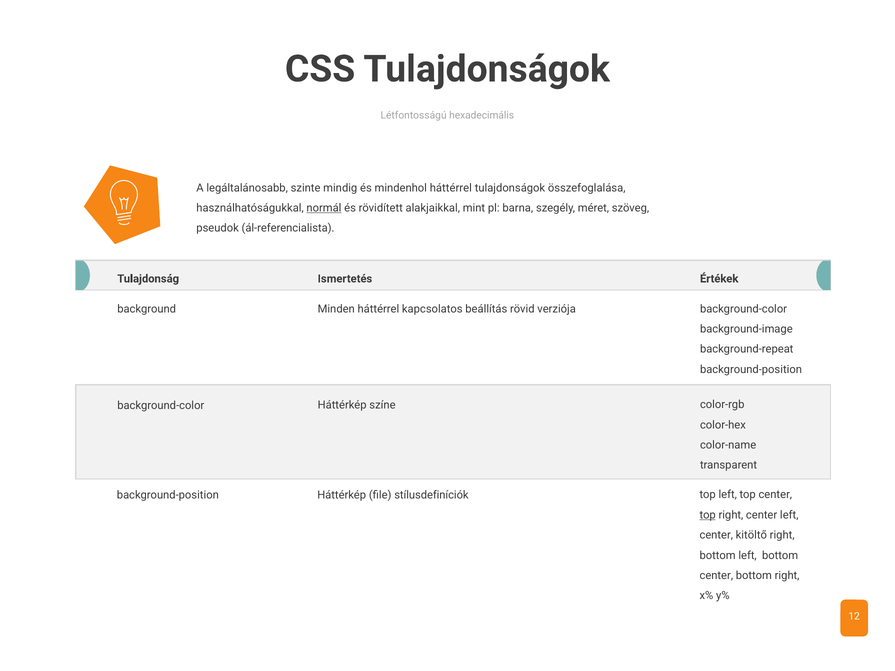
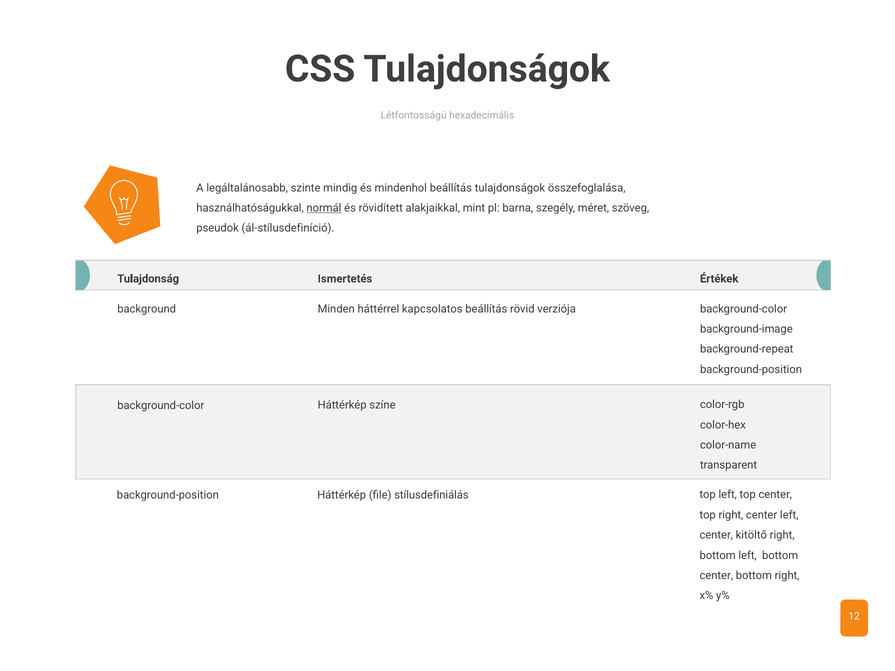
mindenhol háttérrel: háttérrel -> beállítás
ál-referencialista: ál-referencialista -> ál-stílusdefiníció
stílusdefiníciók: stílusdefiníciók -> stílusdefiniálás
top at (708, 515) underline: present -> none
